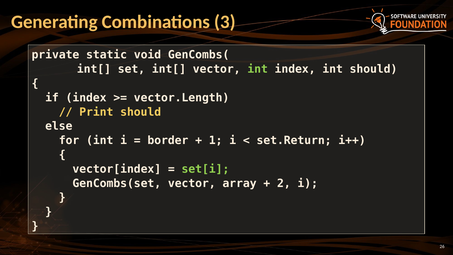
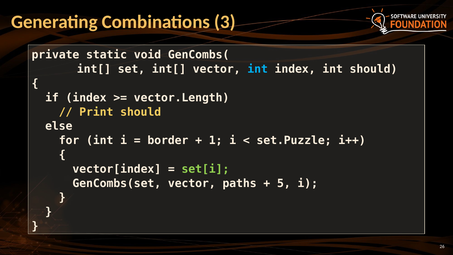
int at (258, 69) colour: light green -> light blue
set.Return: set.Return -> set.Puzzle
array: array -> paths
2: 2 -> 5
